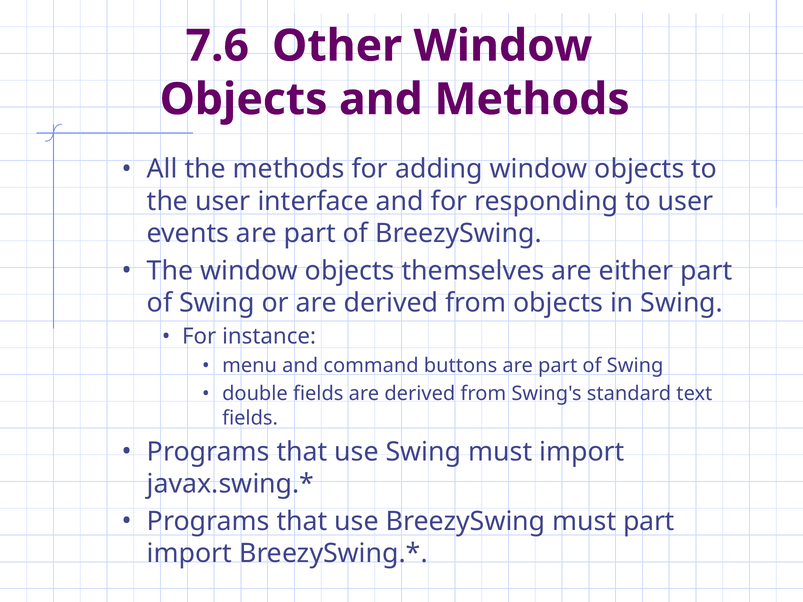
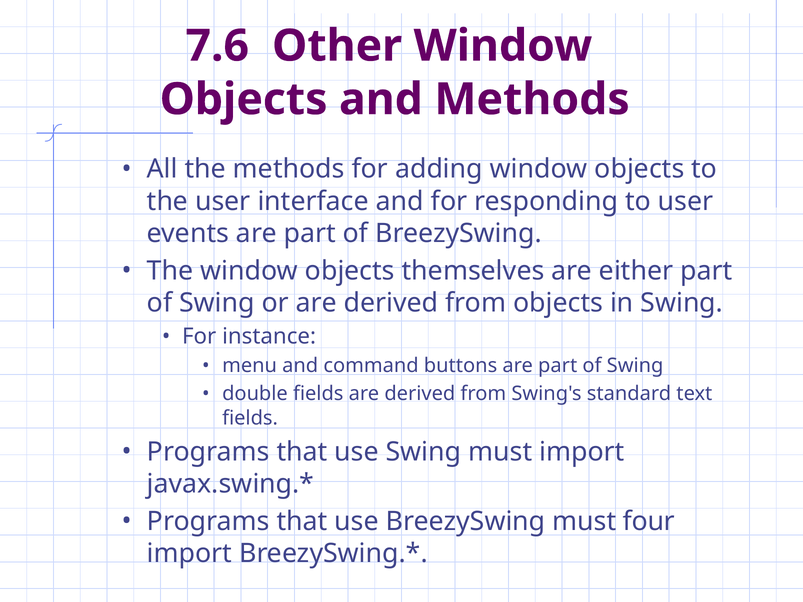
must part: part -> four
